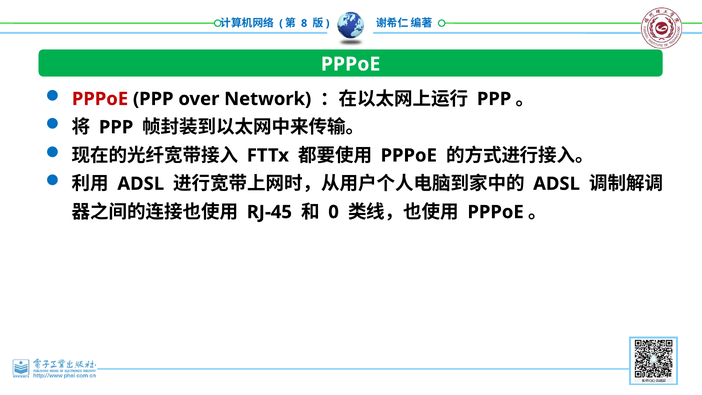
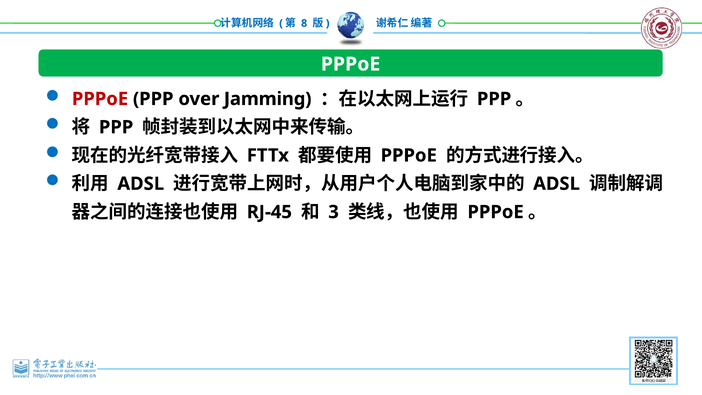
Network: Network -> Jamming
0: 0 -> 3
